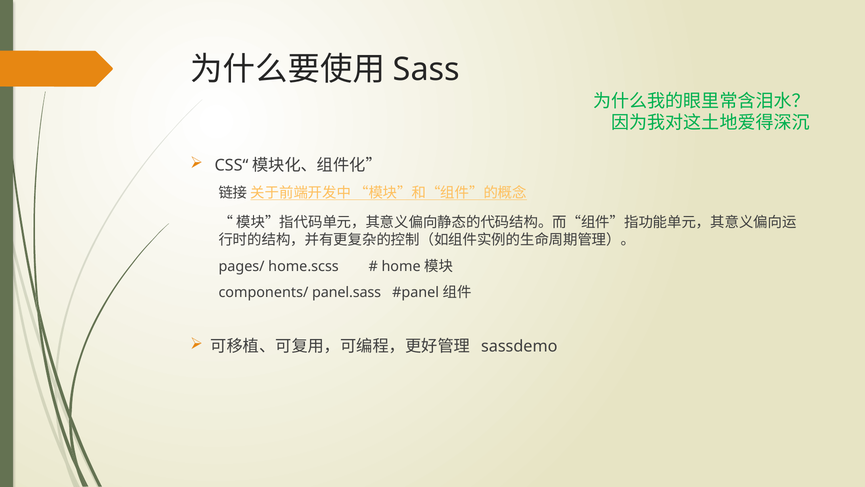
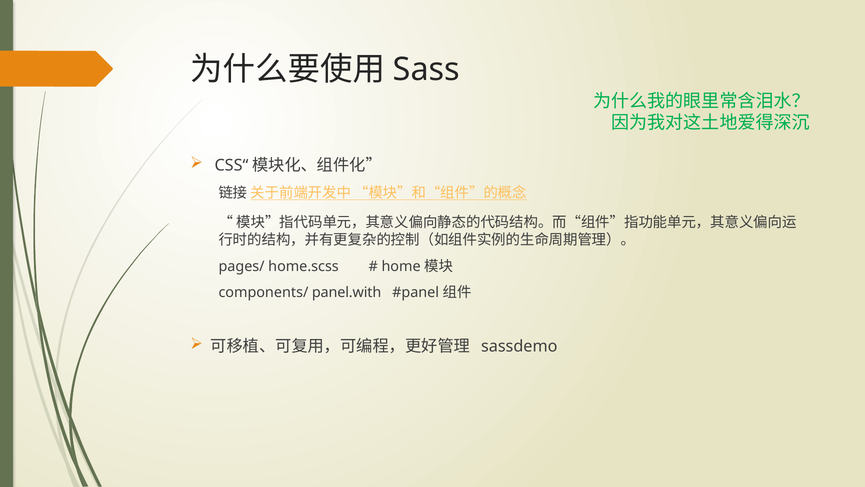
panel.sass: panel.sass -> panel.with
